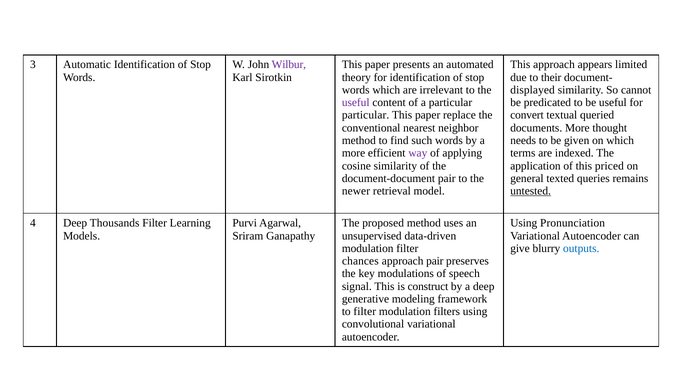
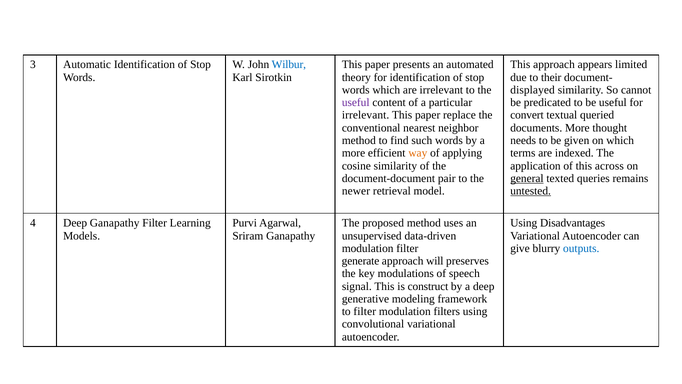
Wilbur colour: purple -> blue
particular at (366, 115): particular -> irrelevant
way colour: purple -> orange
priced: priced -> across
general underline: none -> present
Deep Thousands: Thousands -> Ganapathy
Pronunciation: Pronunciation -> Disadvantages
chances: chances -> generate
approach pair: pair -> will
